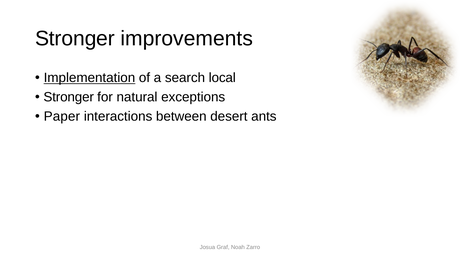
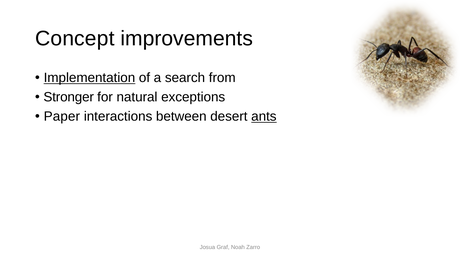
Stronger at (75, 39): Stronger -> Concept
local: local -> from
ants underline: none -> present
